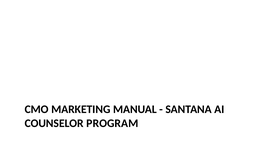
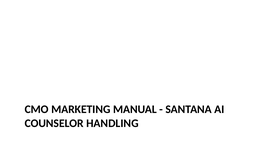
PROGRAM: PROGRAM -> HANDLING
